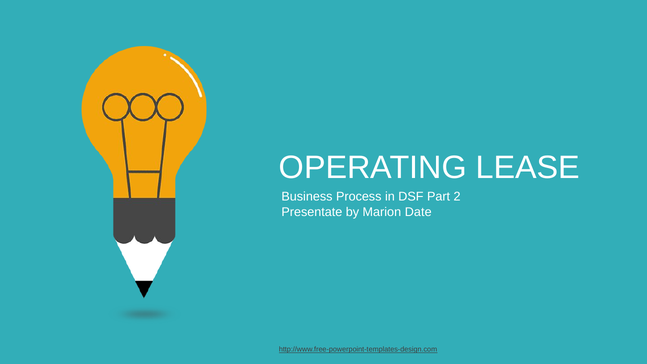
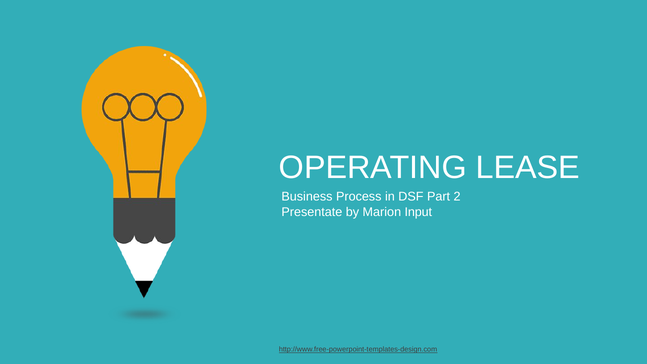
Date: Date -> Input
